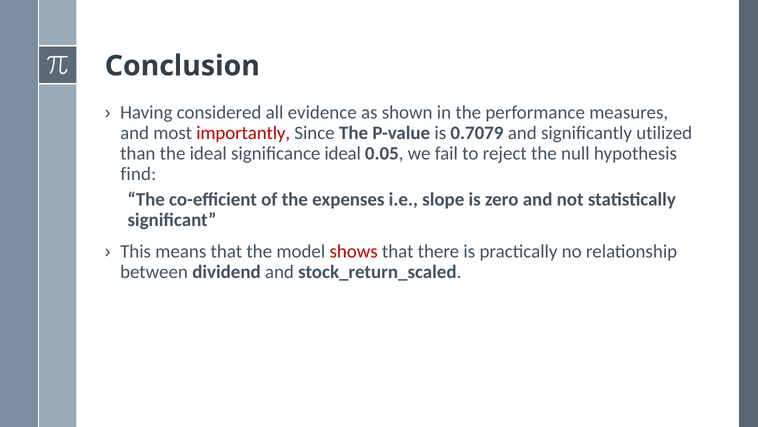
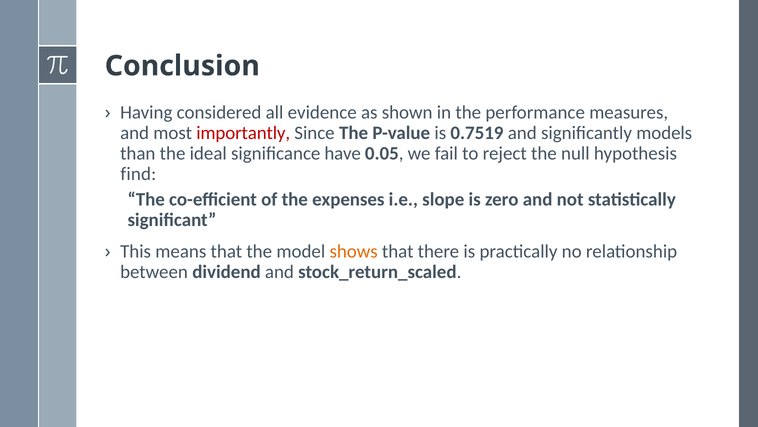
0.7079: 0.7079 -> 0.7519
utilized: utilized -> models
significance ideal: ideal -> have
shows colour: red -> orange
